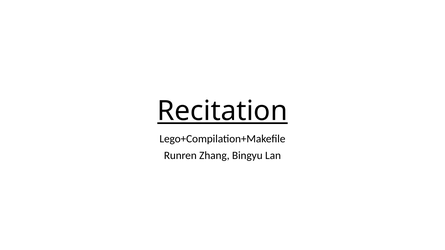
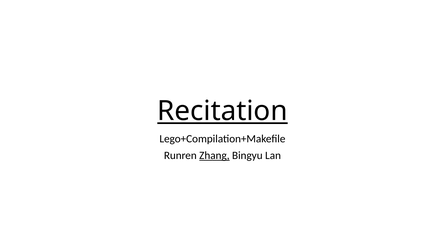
Zhang underline: none -> present
